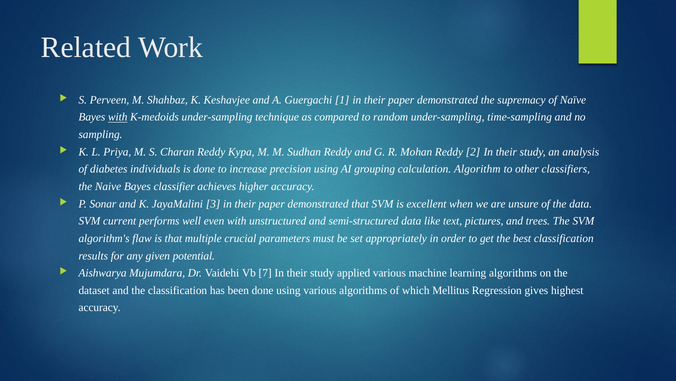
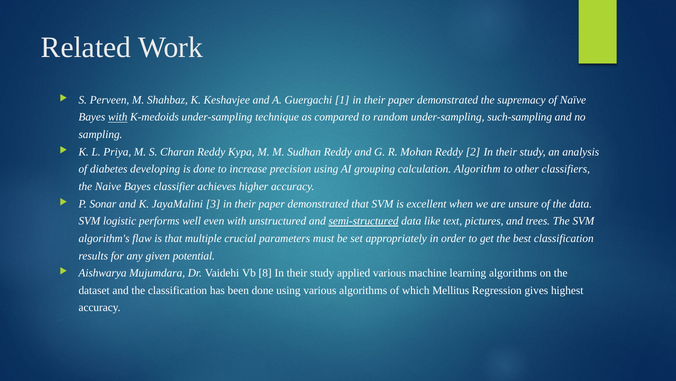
time-sampling: time-sampling -> such-sampling
individuals: individuals -> developing
current: current -> logistic
semi-structured underline: none -> present
7: 7 -> 8
